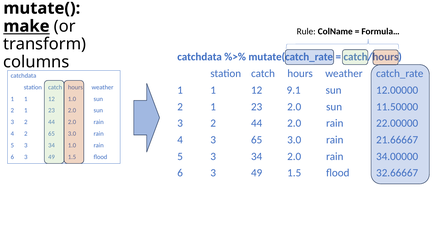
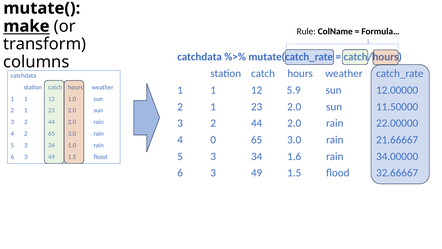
9.1: 9.1 -> 5.9
4 3: 3 -> 0
34 2.0: 2.0 -> 1.6
